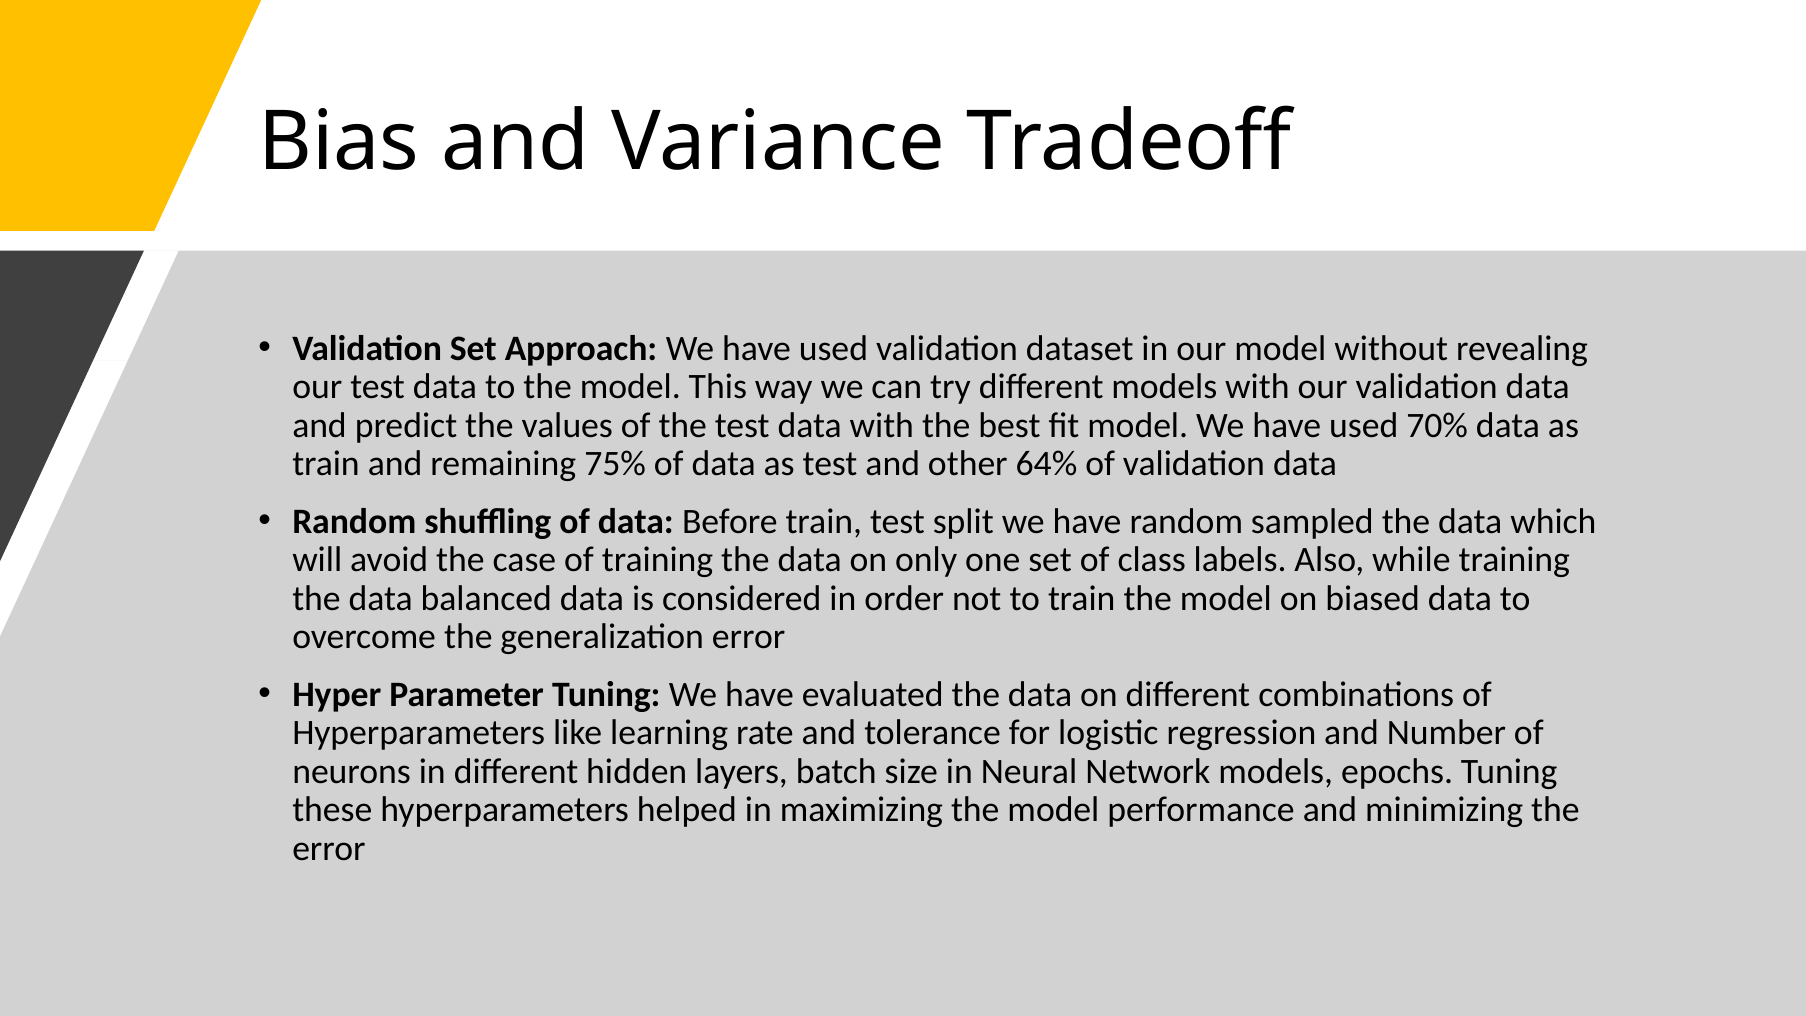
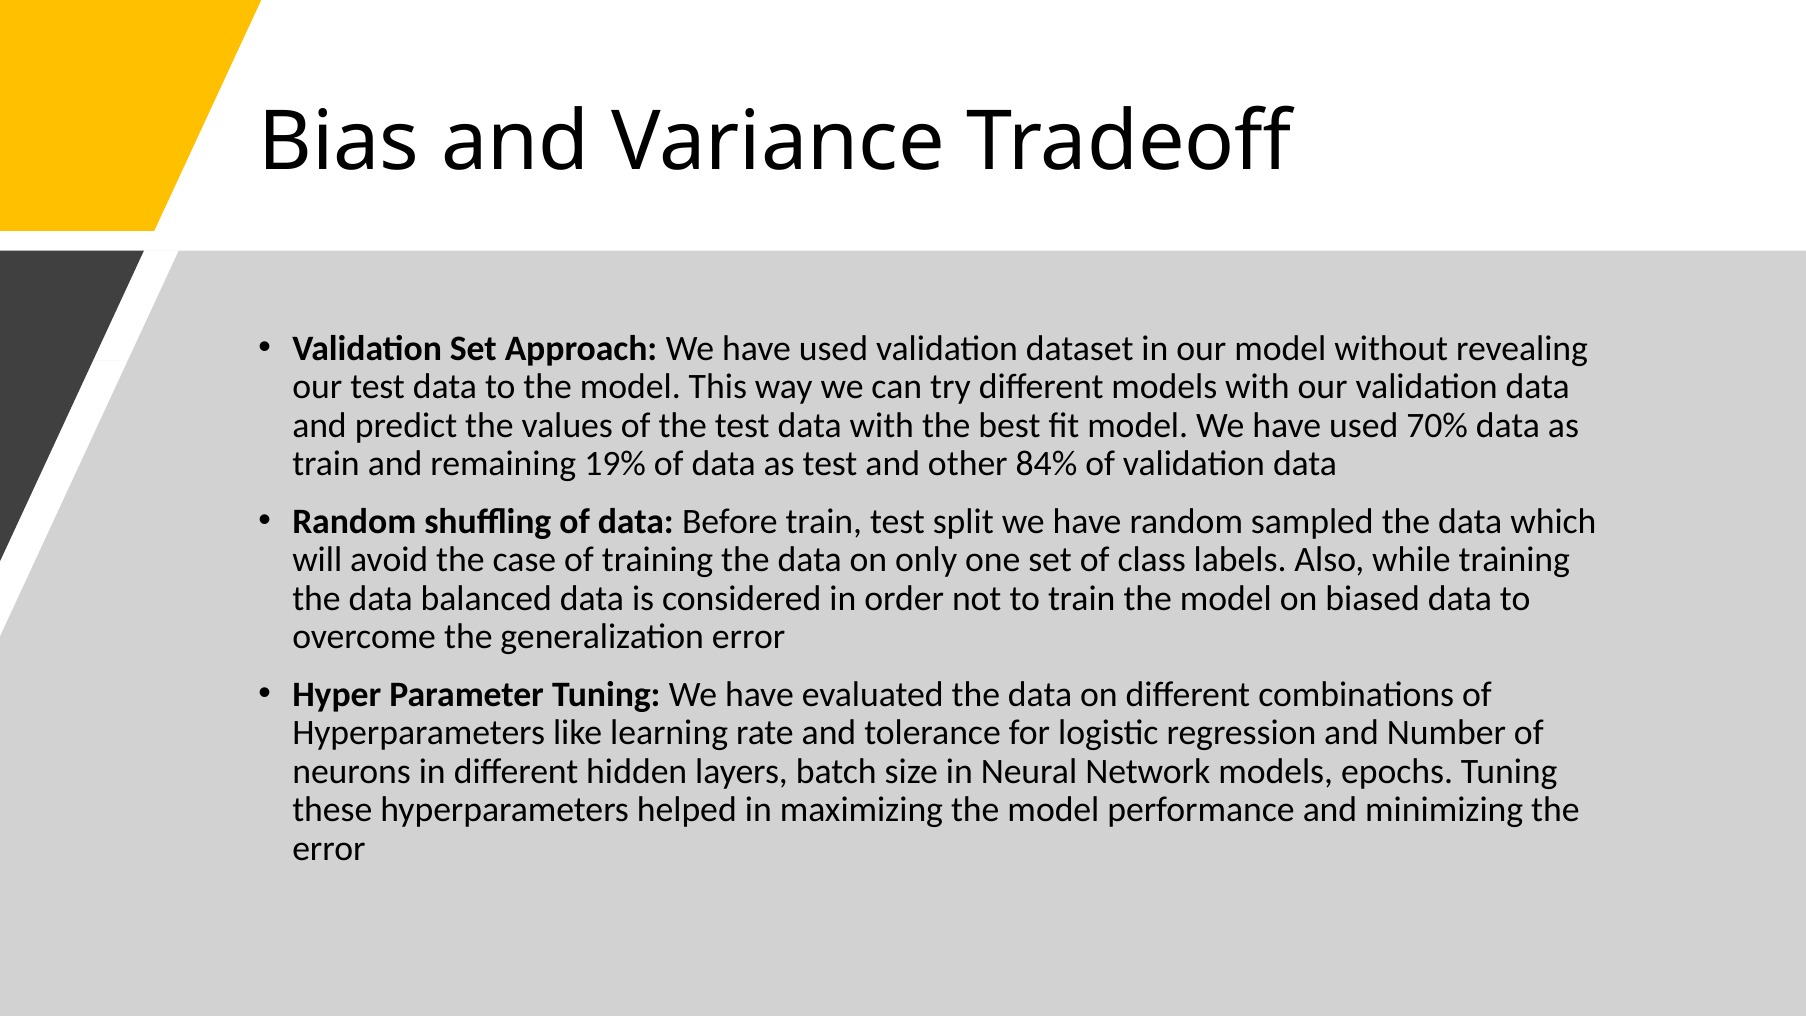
75%: 75% -> 19%
64%: 64% -> 84%
